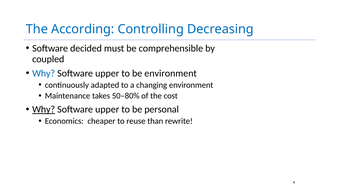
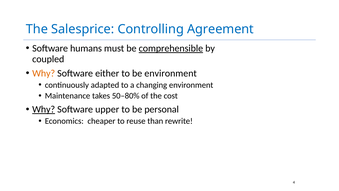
According: According -> Salesprice
Decreasing: Decreasing -> Agreement
decided: decided -> humans
comprehensible underline: none -> present
Why at (44, 73) colour: blue -> orange
upper at (107, 73): upper -> either
